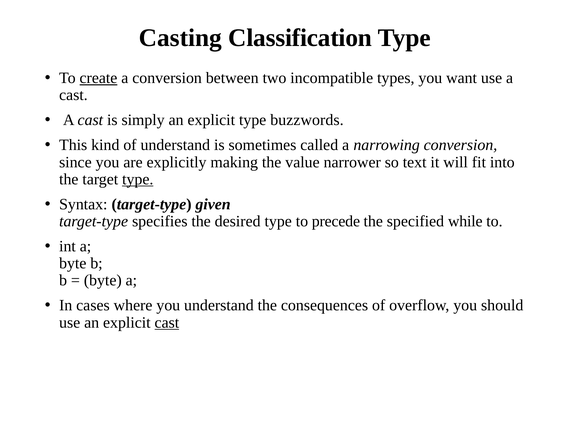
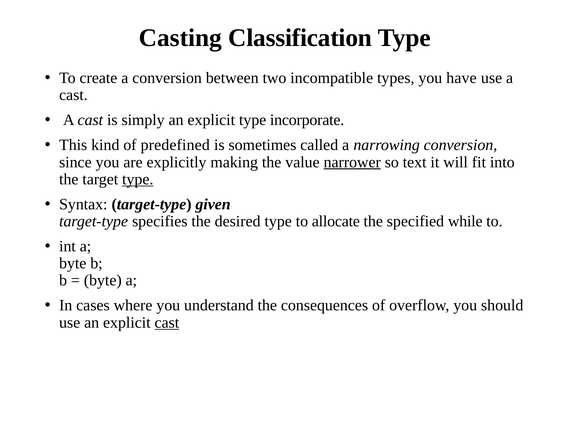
create underline: present -> none
want: want -> have
buzzwords: buzzwords -> incorporate
of understand: understand -> predefined
narrower underline: none -> present
precede: precede -> allocate
